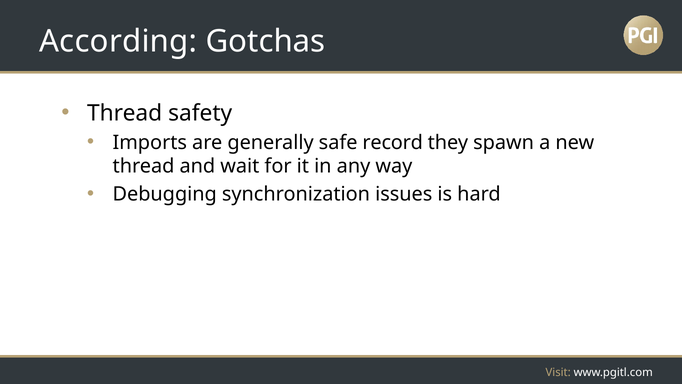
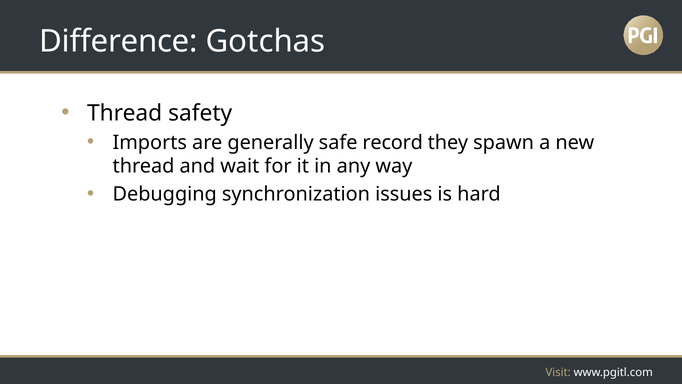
According: According -> Difference
